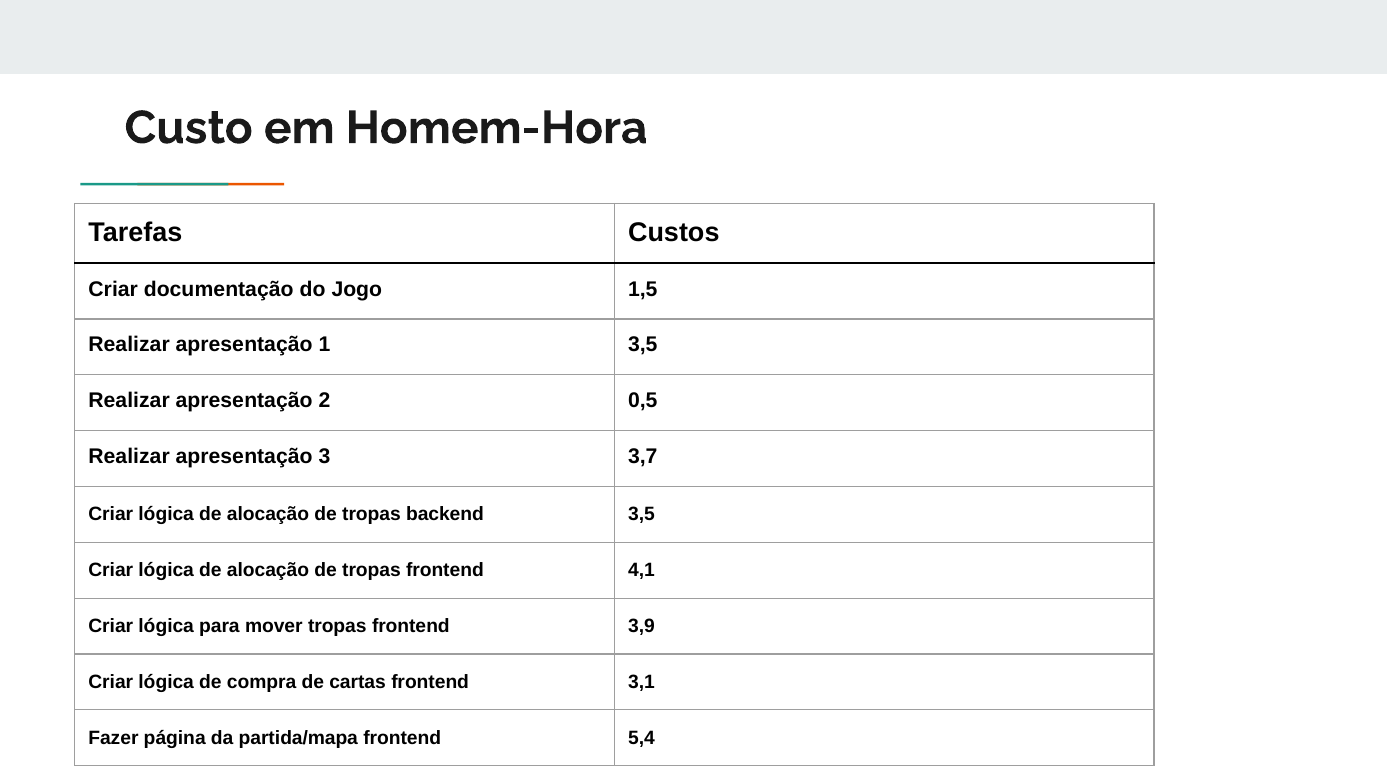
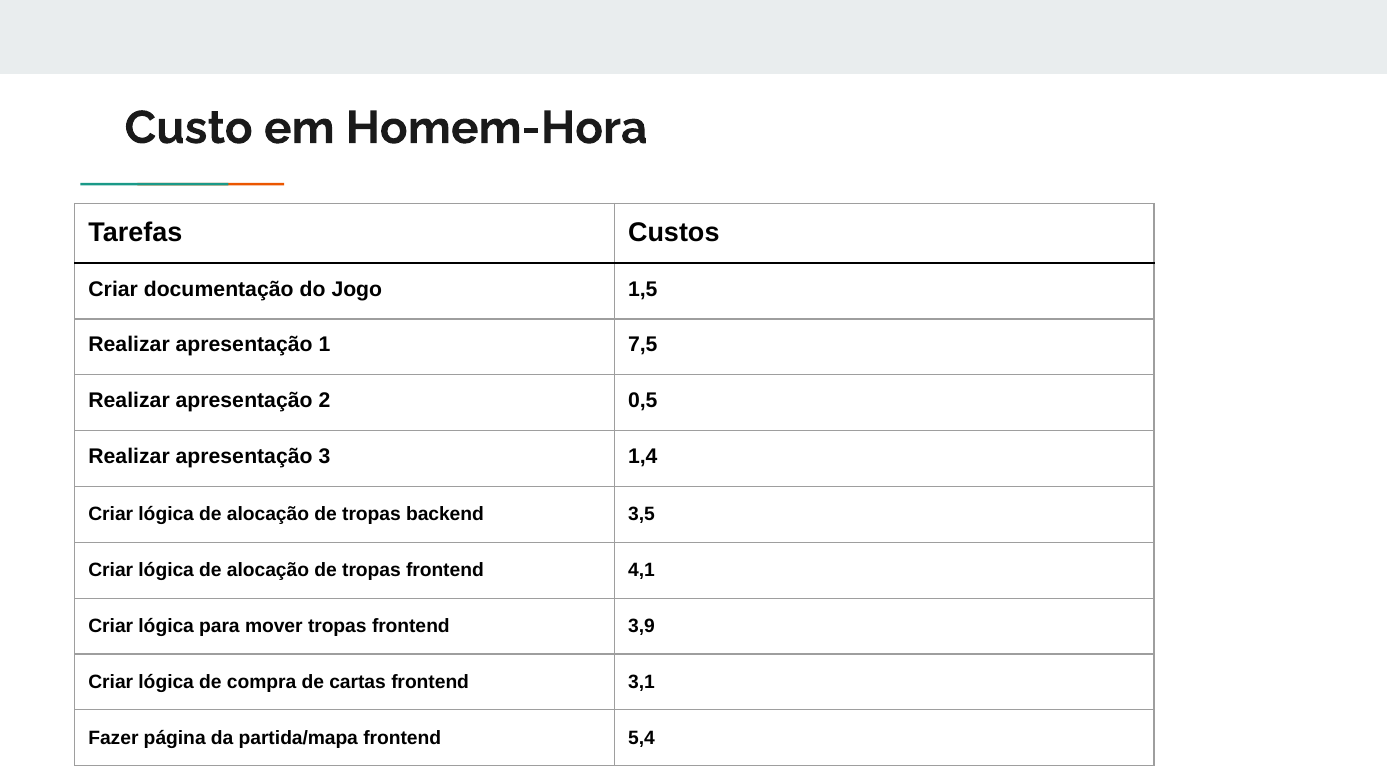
1 3,5: 3,5 -> 7,5
3,7: 3,7 -> 1,4
